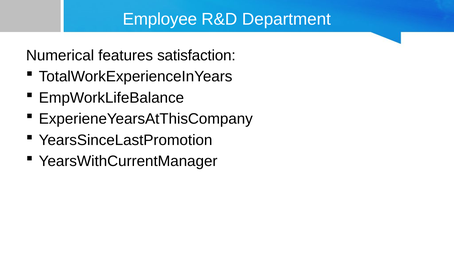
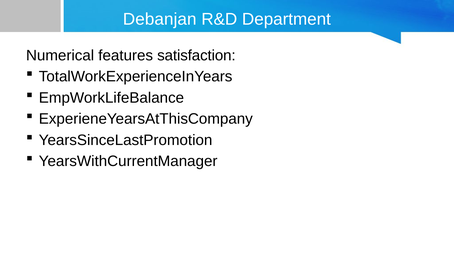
Employee: Employee -> Debanjan
